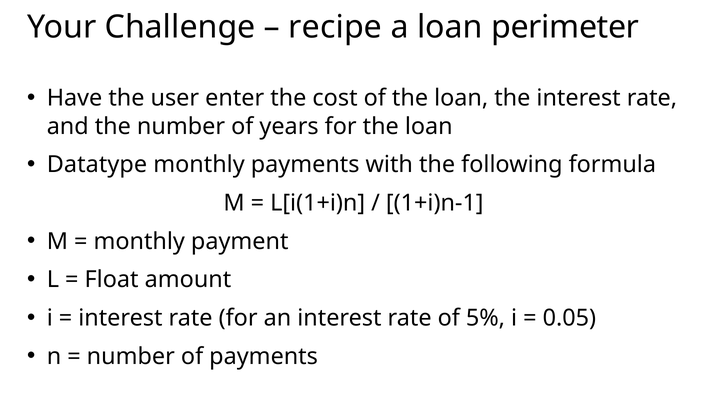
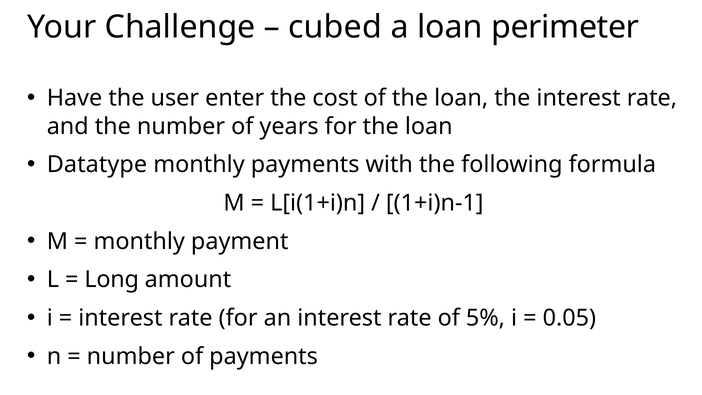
recipe: recipe -> cubed
Float: Float -> Long
